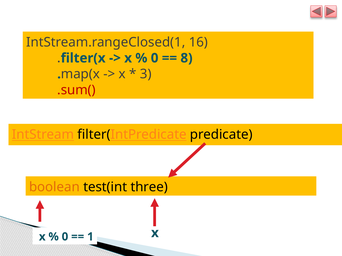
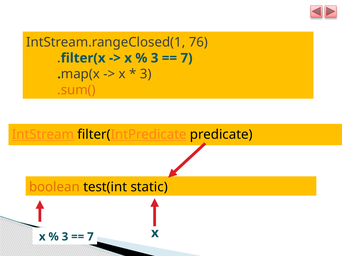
16: 16 -> 76
0 at (155, 58): 0 -> 3
8 at (187, 58): 8 -> 7
.sum( colour: red -> orange
three: three -> static
0 at (65, 237): 0 -> 3
1 at (90, 237): 1 -> 7
